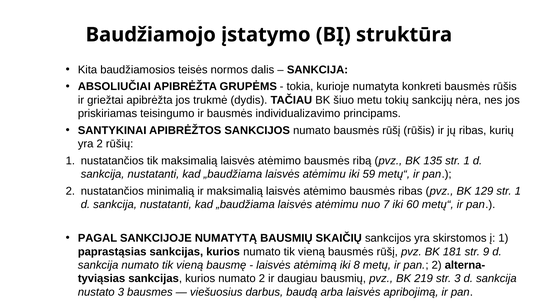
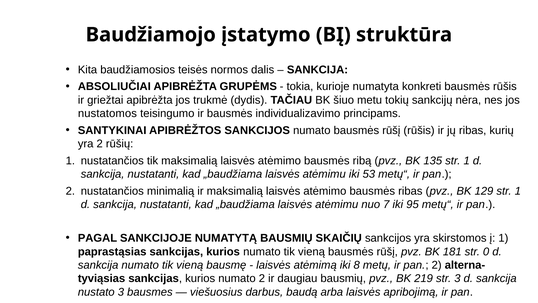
priskiriamas: priskiriamas -> nustatomos
59: 59 -> 53
60: 60 -> 95
9: 9 -> 0
